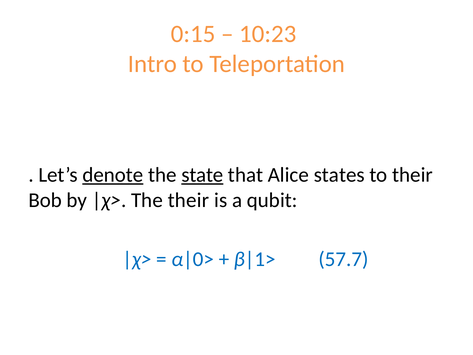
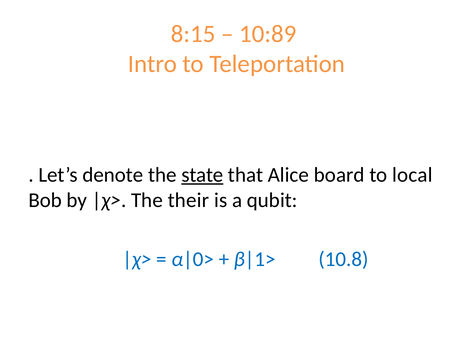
0:15: 0:15 -> 8:15
10:23: 10:23 -> 10:89
denote underline: present -> none
states: states -> board
to their: their -> local
57.7: 57.7 -> 10.8
